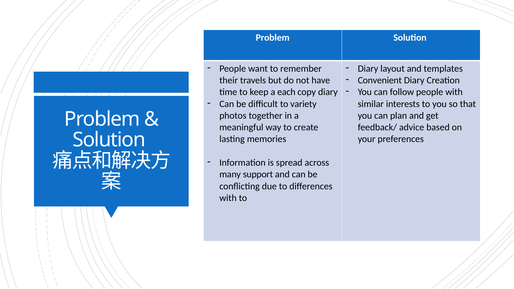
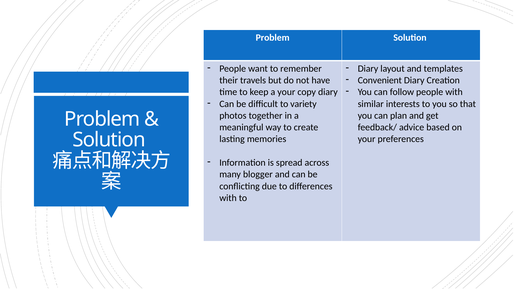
a each: each -> your
support: support -> blogger
